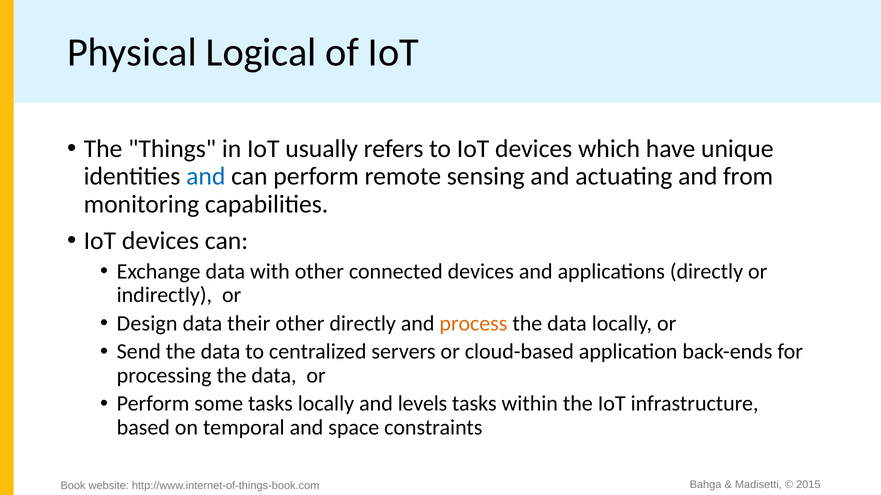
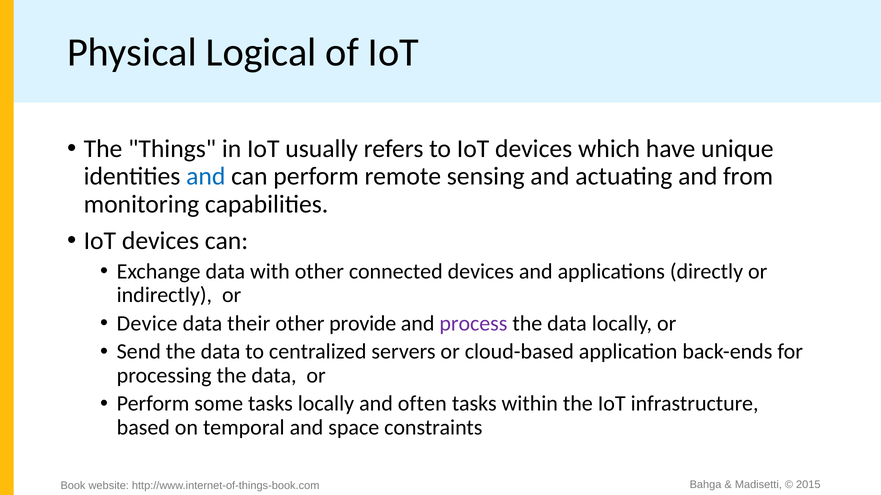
Design: Design -> Device
other directly: directly -> provide
process colour: orange -> purple
levels: levels -> often
